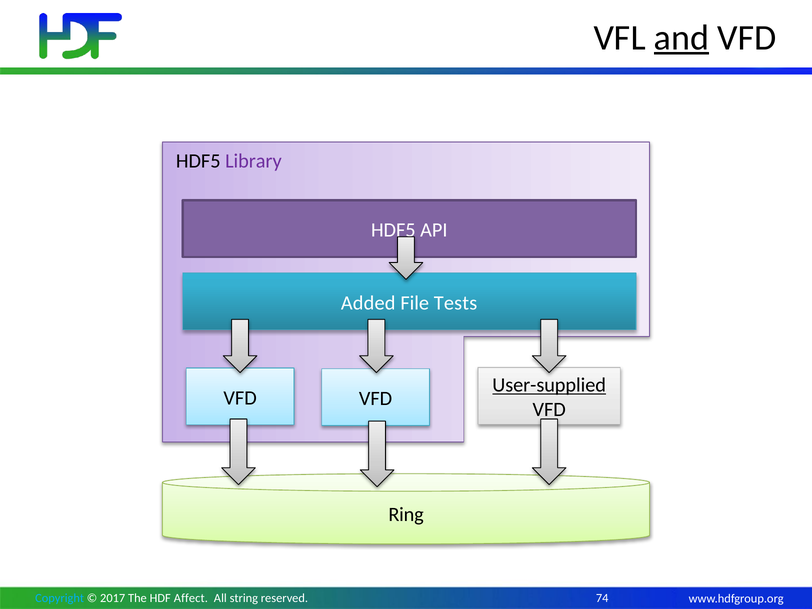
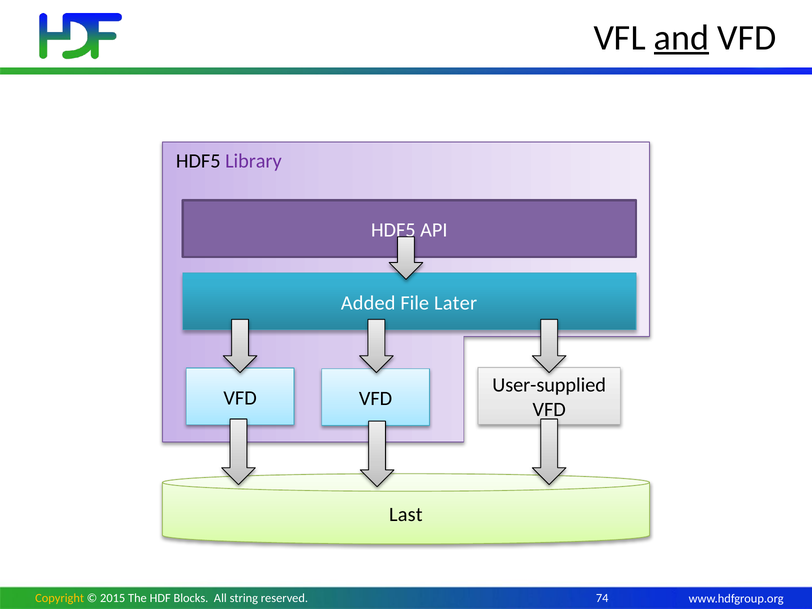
Tests: Tests -> Later
User-supplied underline: present -> none
Ring: Ring -> Last
Copyright colour: light blue -> yellow
2017: 2017 -> 2015
Affect: Affect -> Blocks
